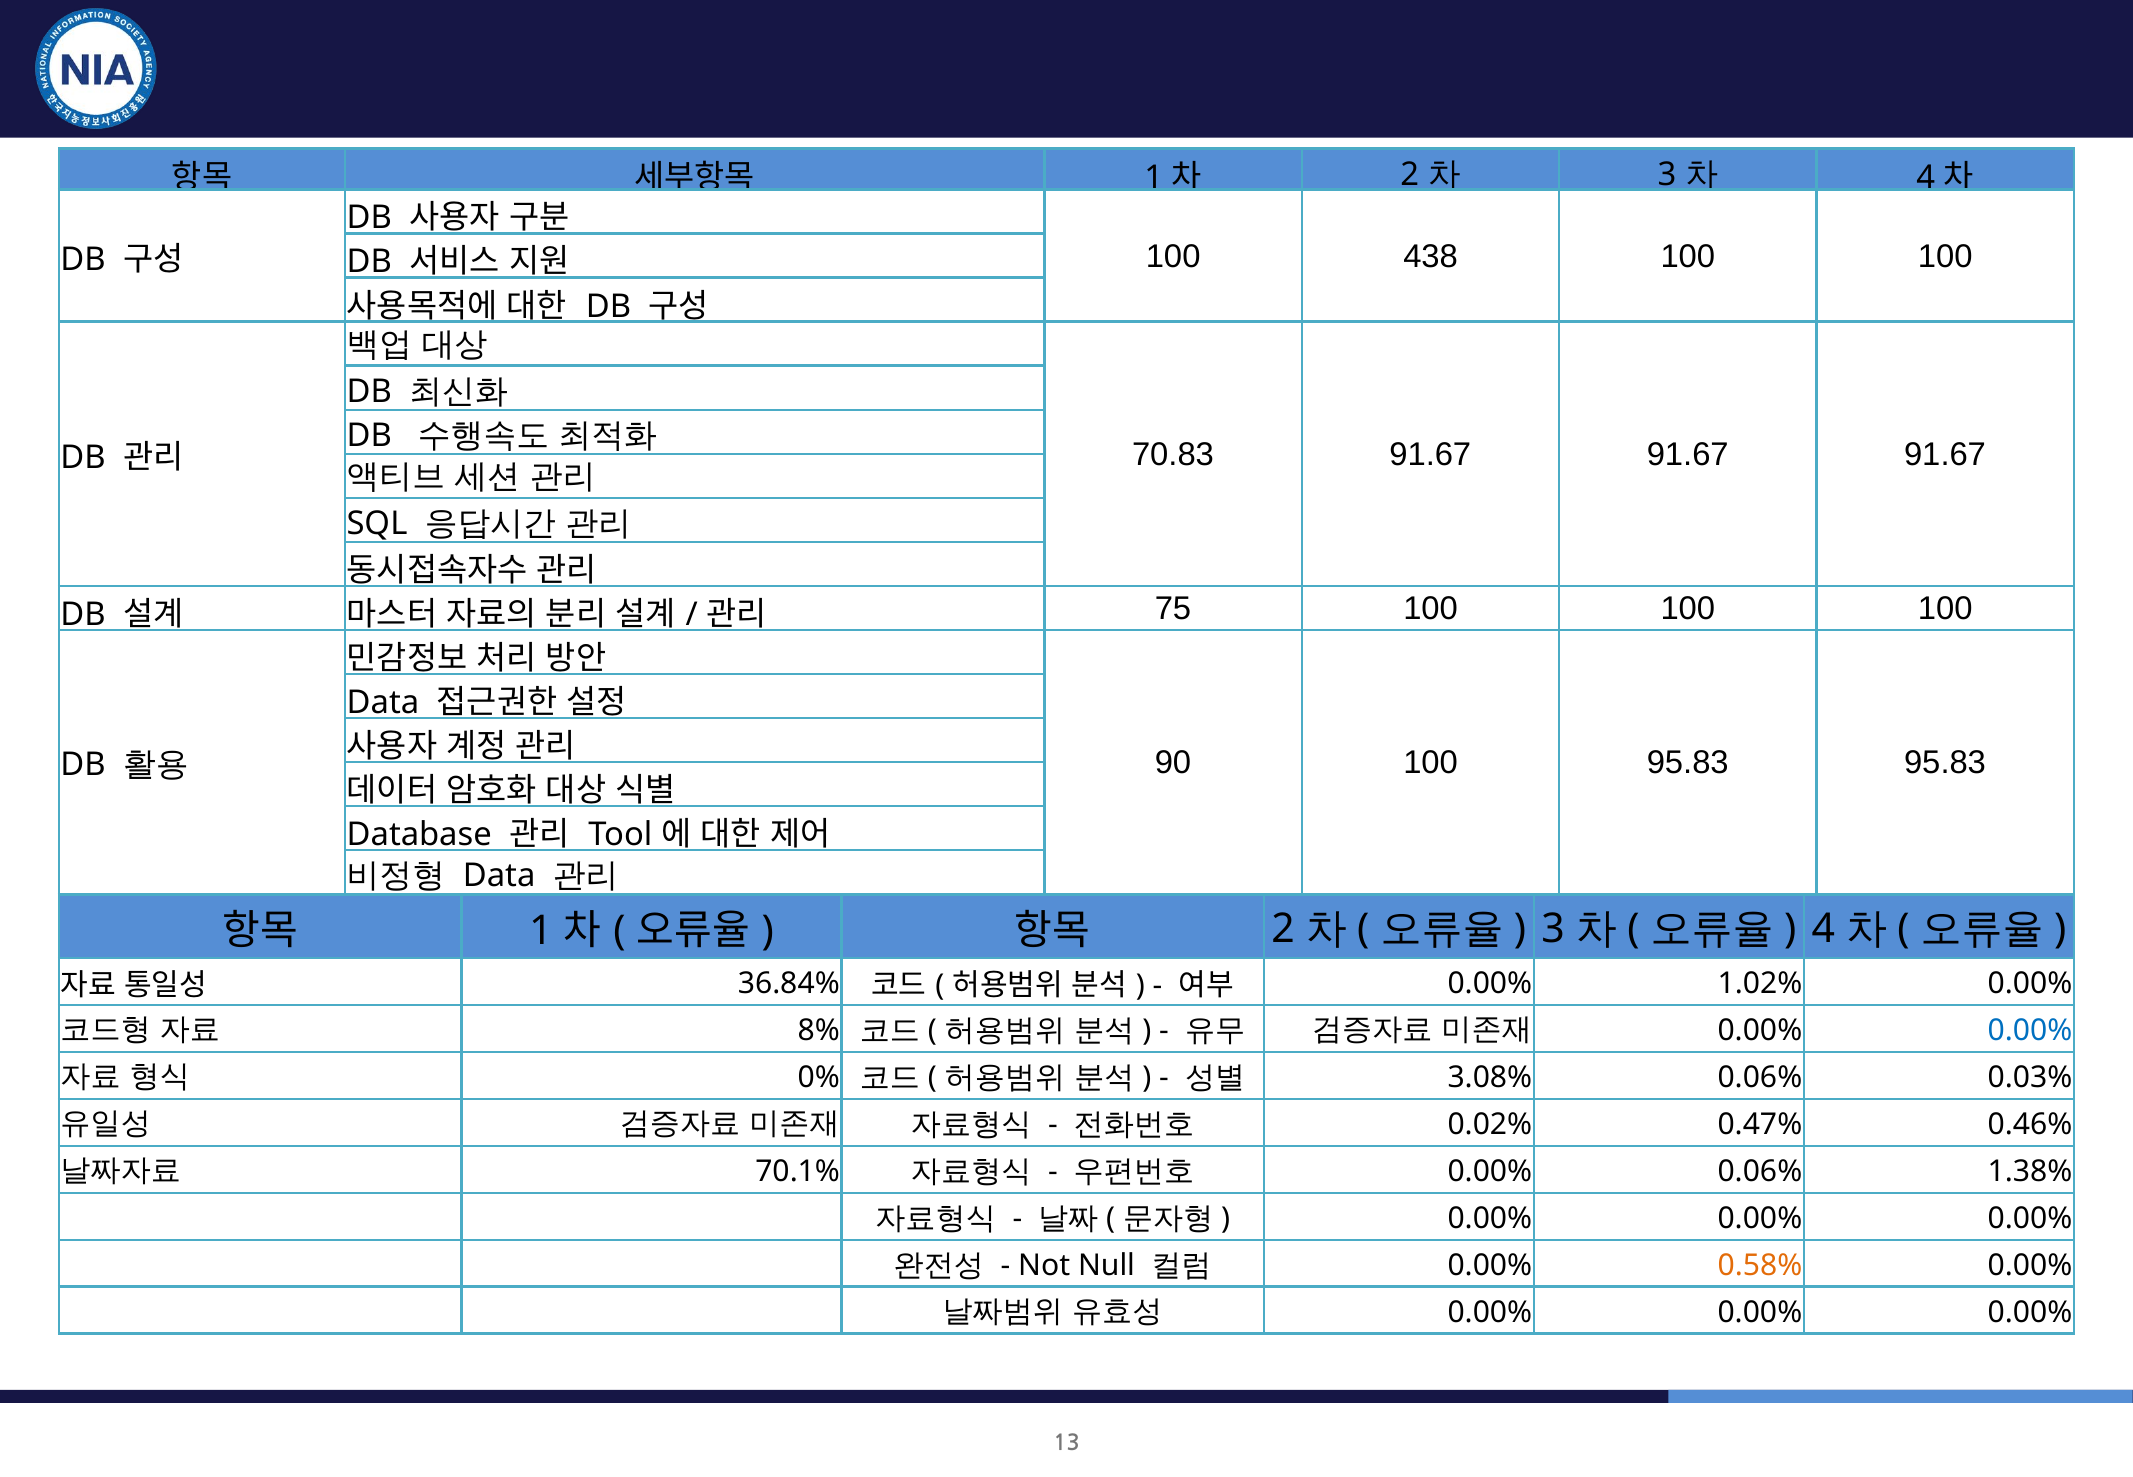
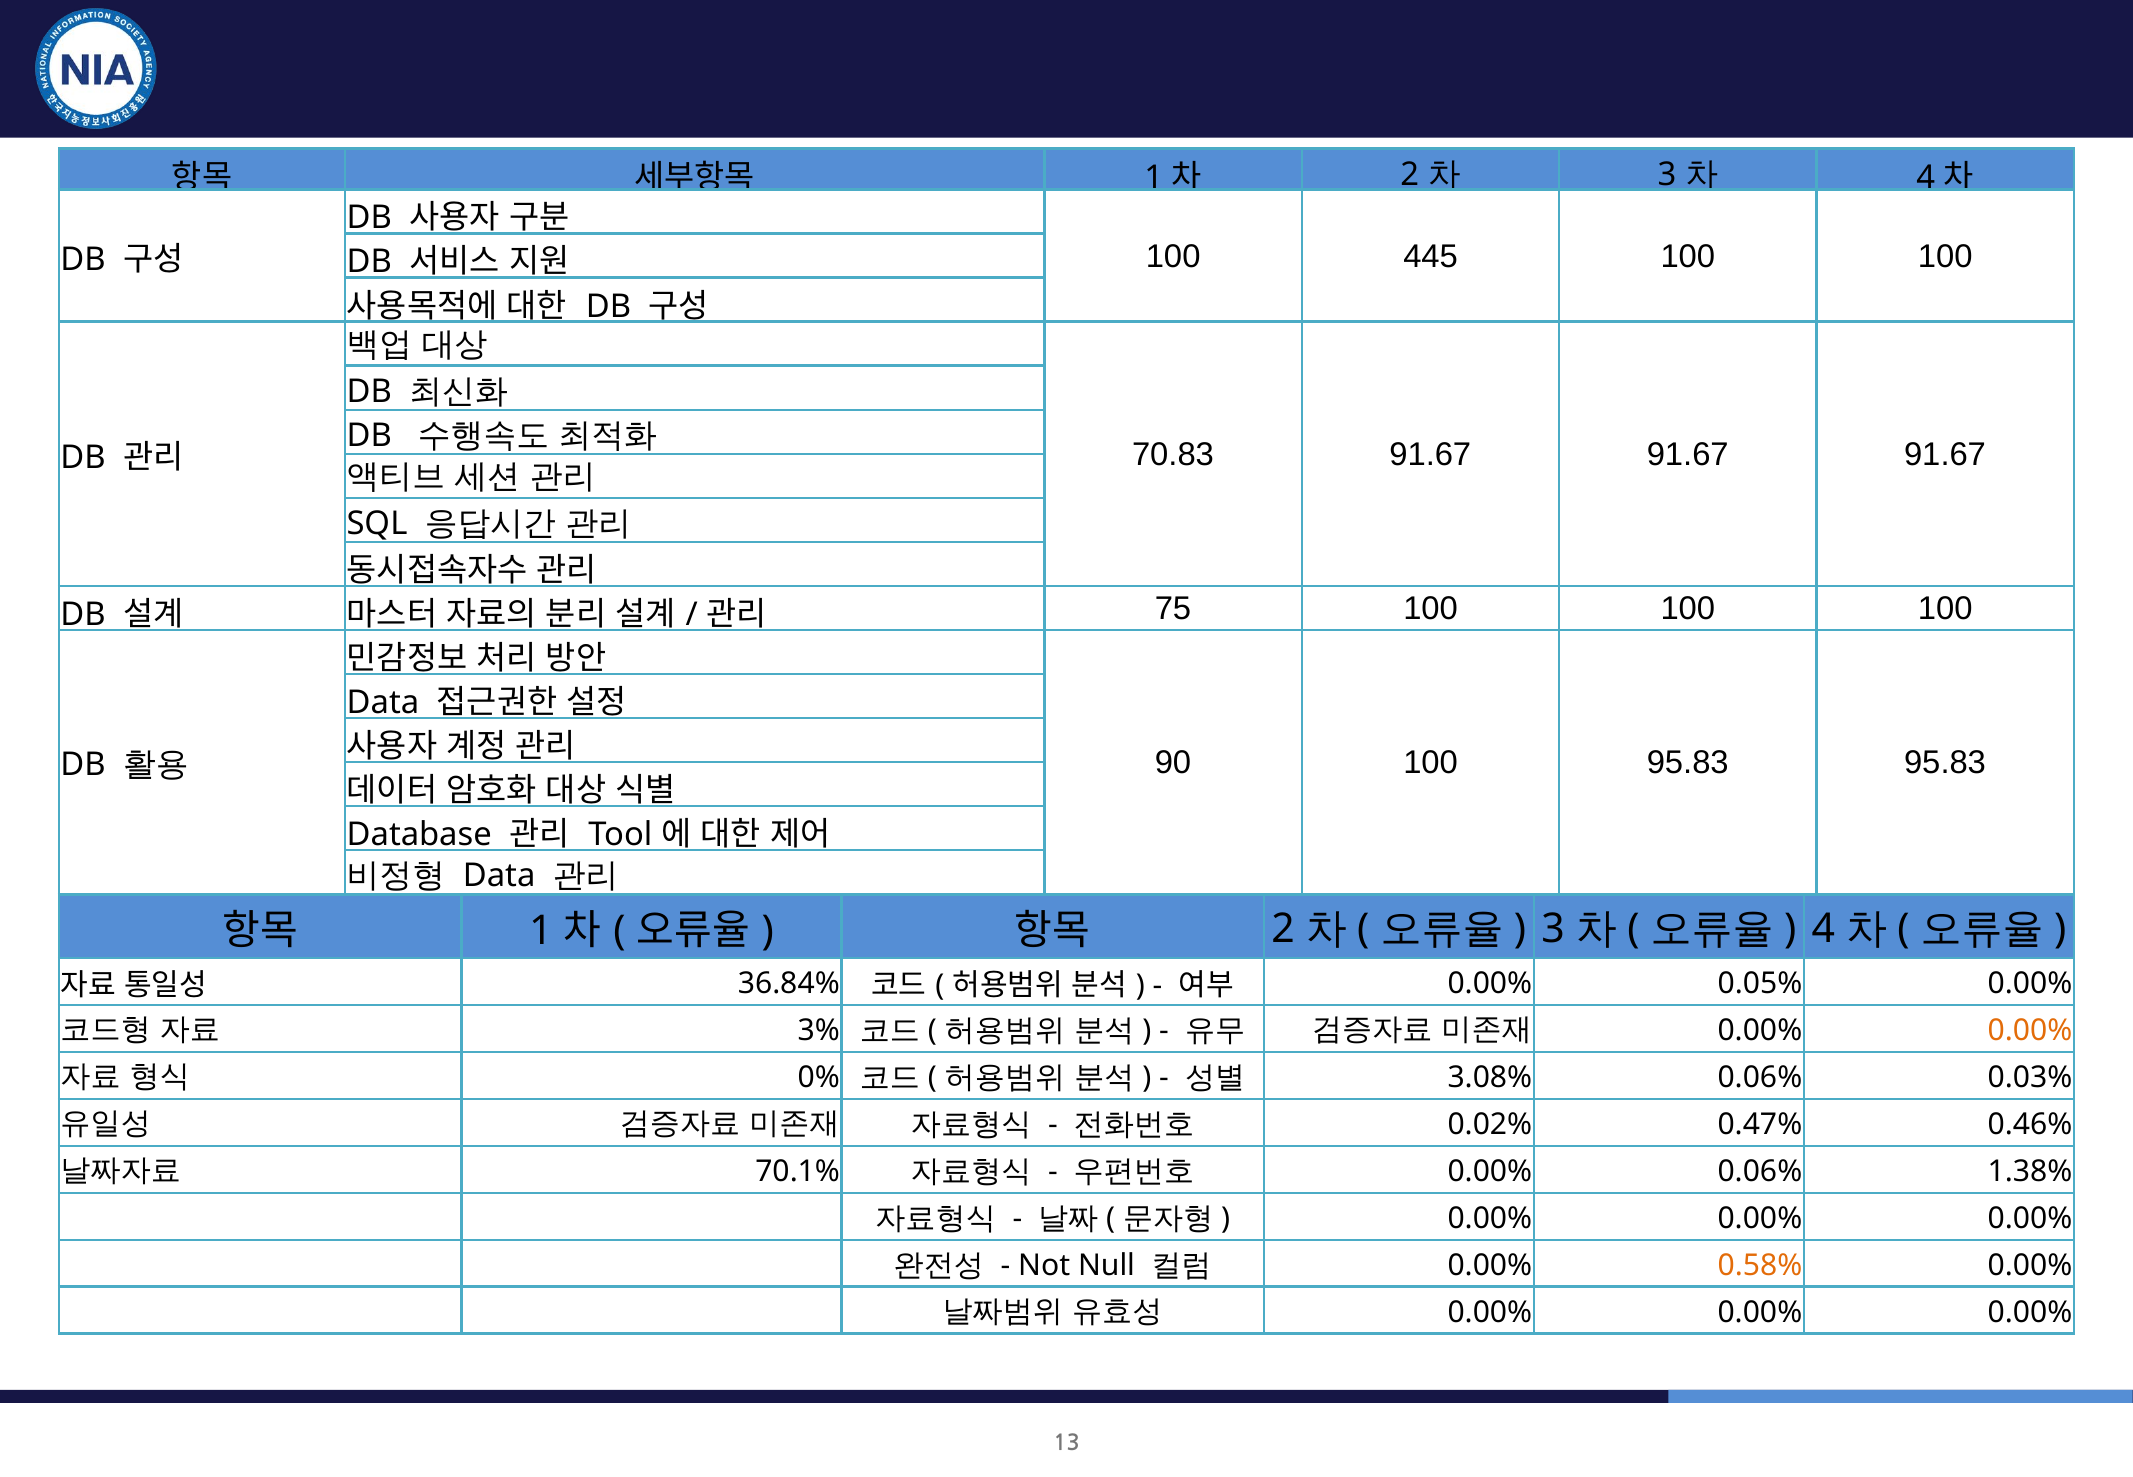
438: 438 -> 445
1.02%: 1.02% -> 0.05%
8%: 8% -> 3%
0.00% at (2030, 1031) colour: blue -> orange
